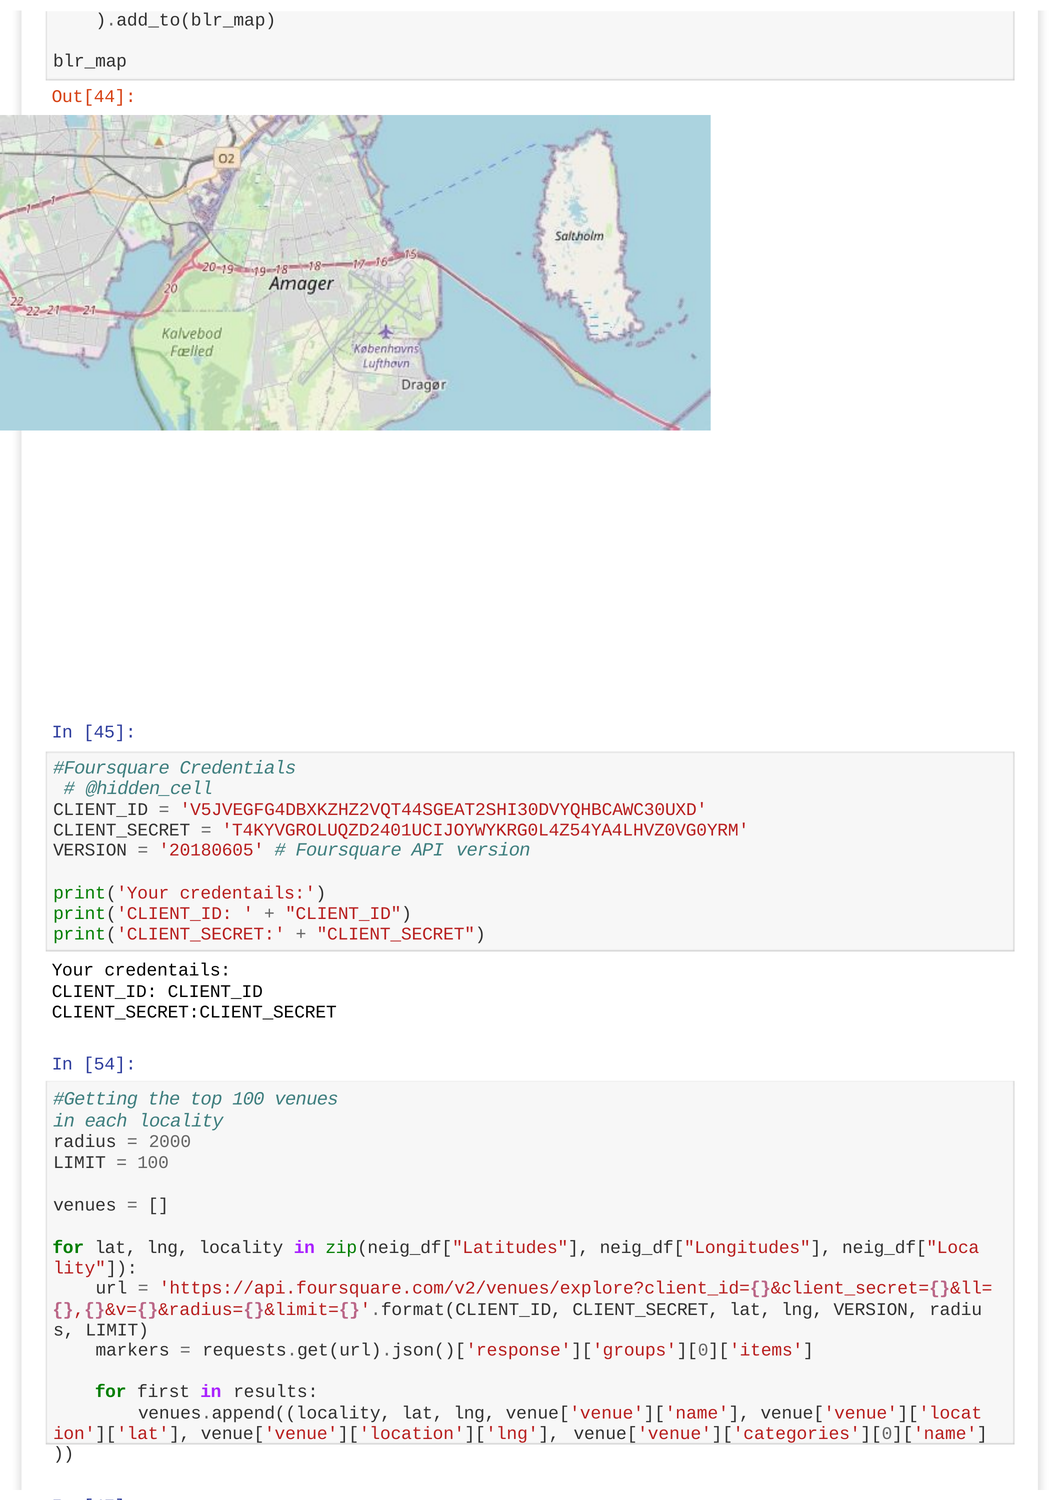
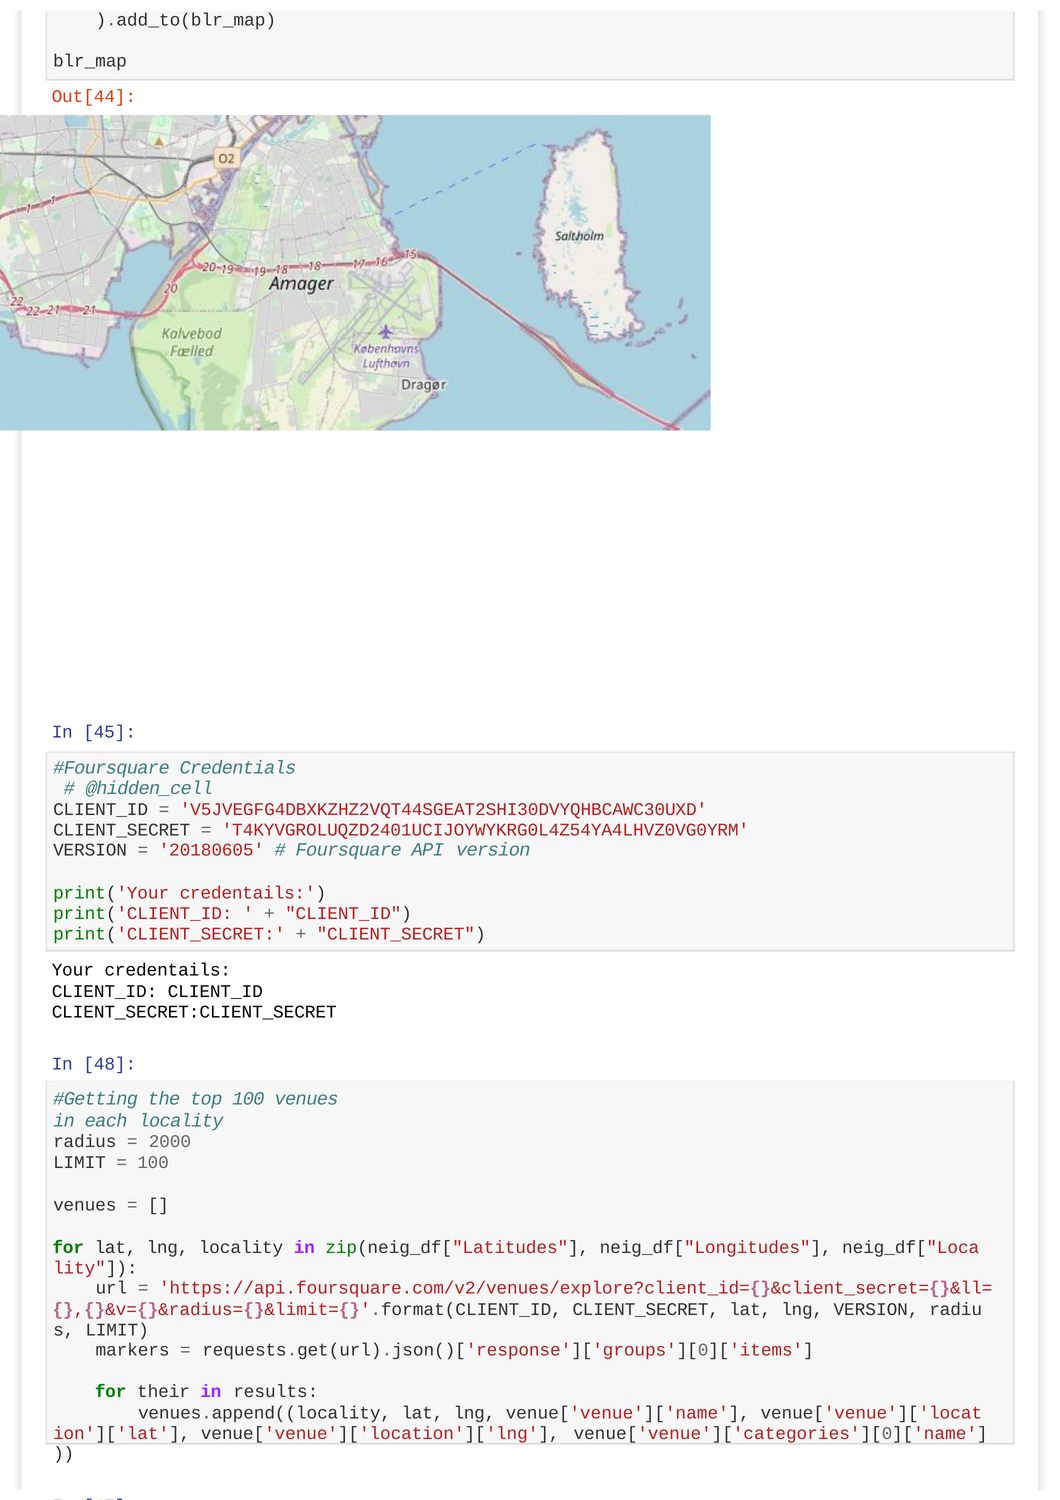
54: 54 -> 48
first: first -> their
